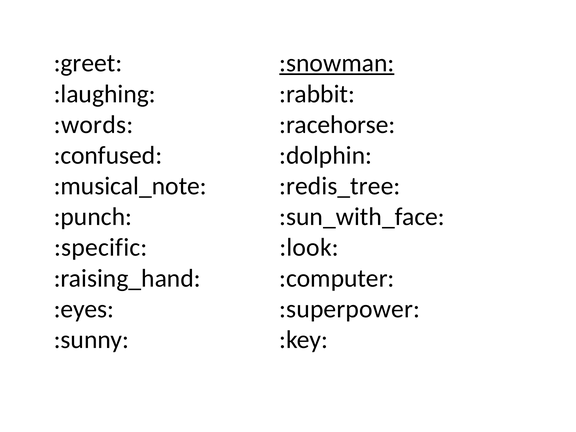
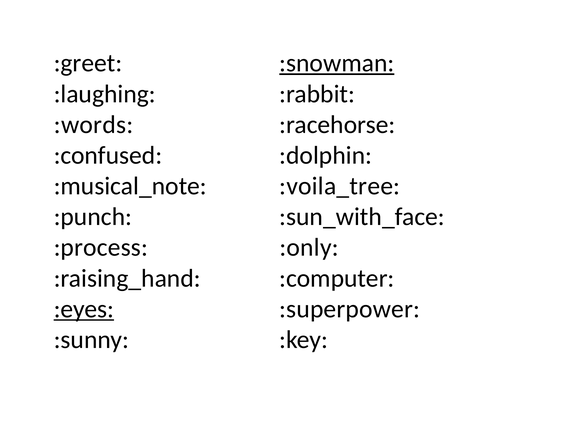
:redis_tree: :redis_tree -> :voila_tree
:specific: :specific -> :process
:look: :look -> :only
:eyes underline: none -> present
